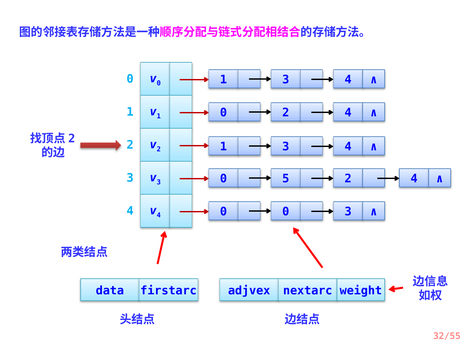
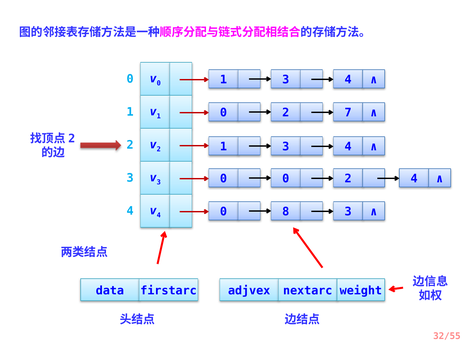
0 2 4: 4 -> 7
5 at (286, 179): 5 -> 0
0 at (286, 211): 0 -> 8
